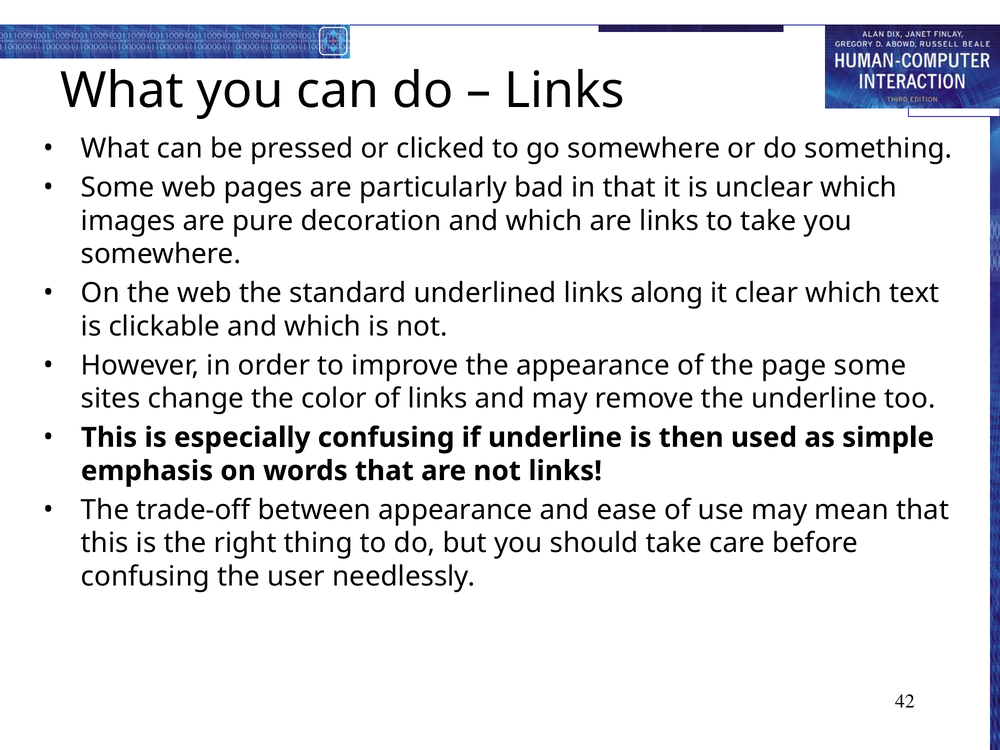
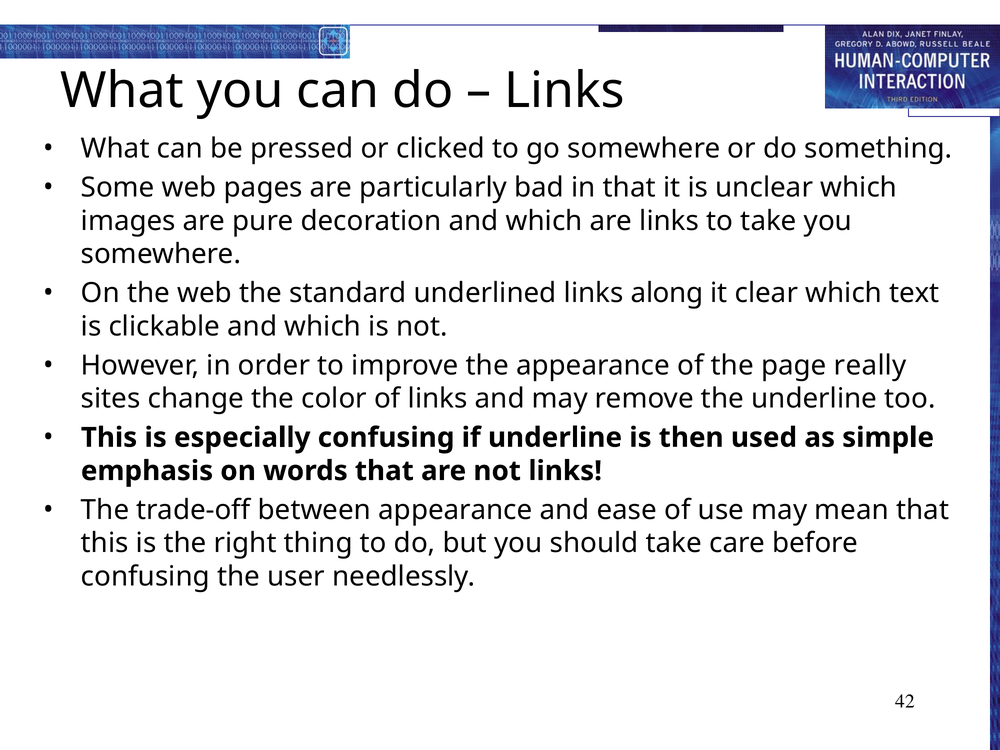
page some: some -> really
